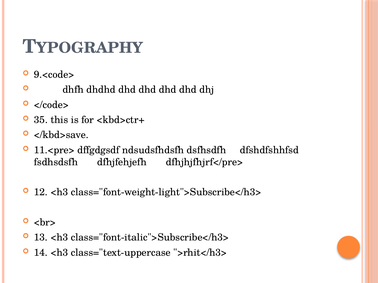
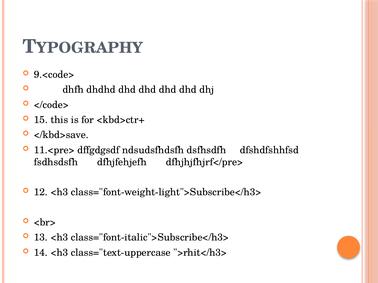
35: 35 -> 15
